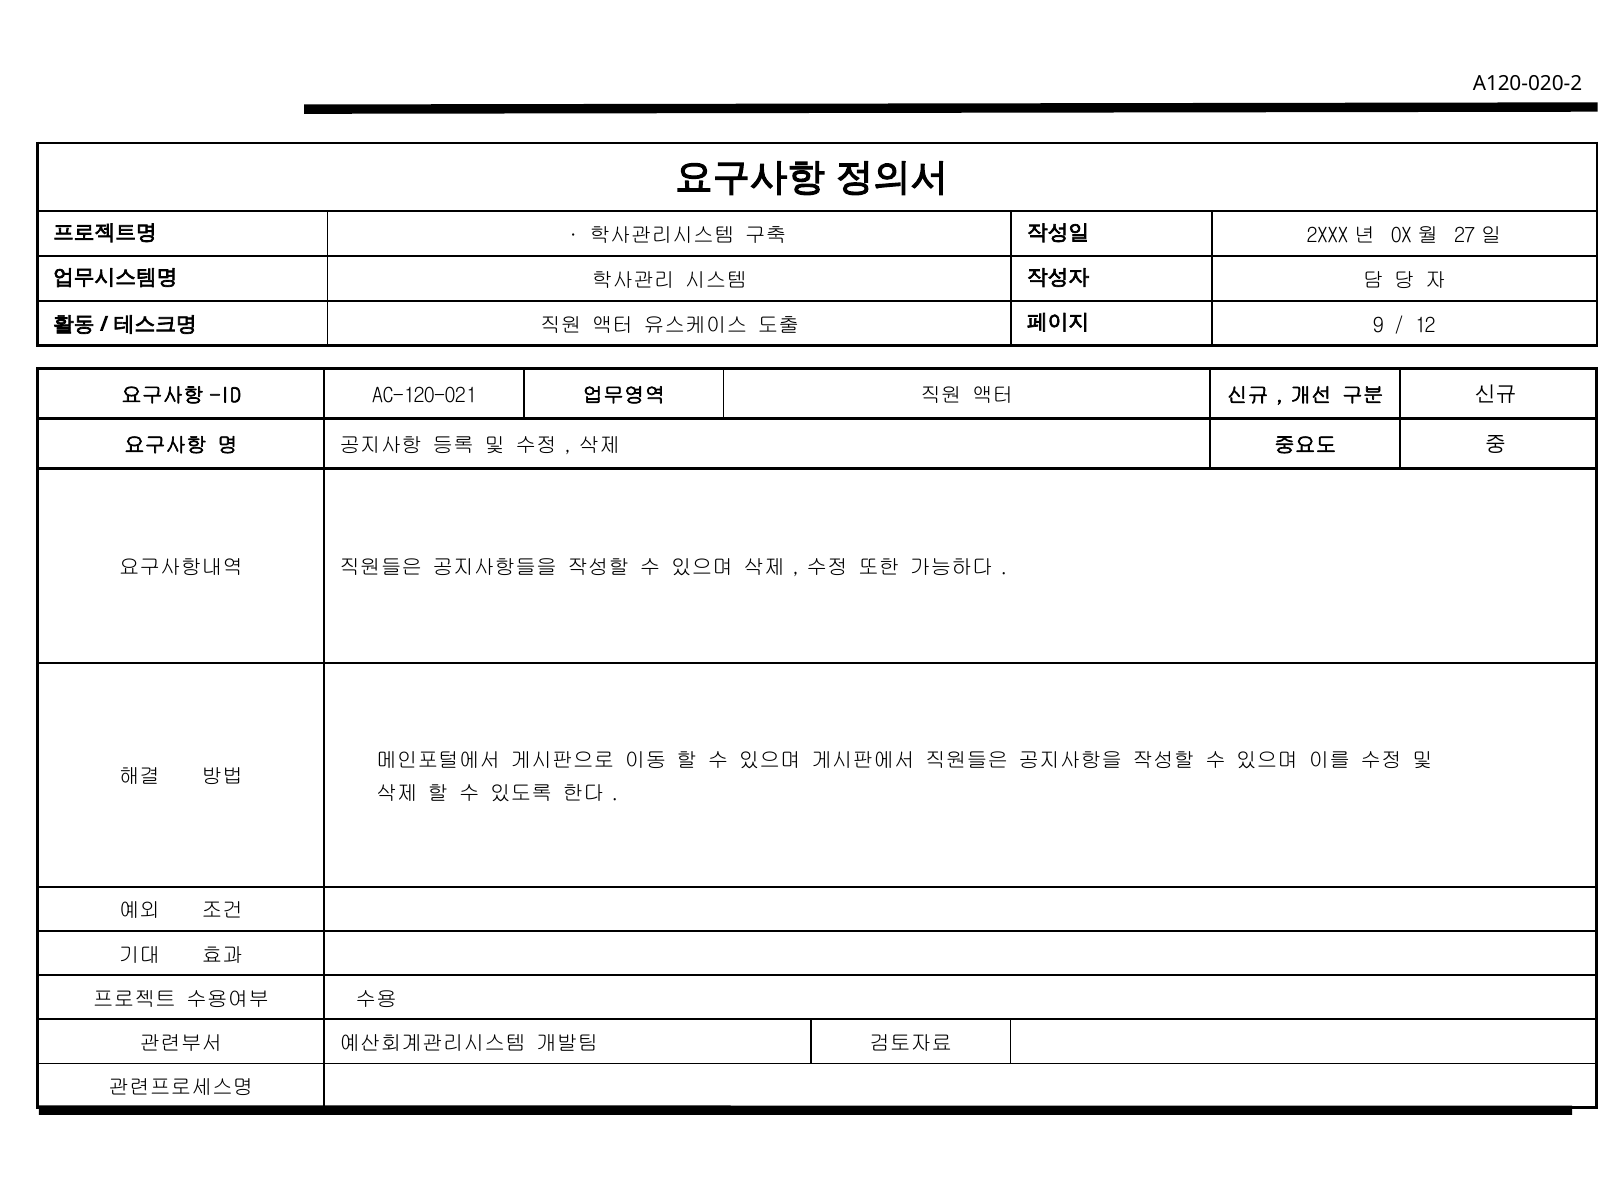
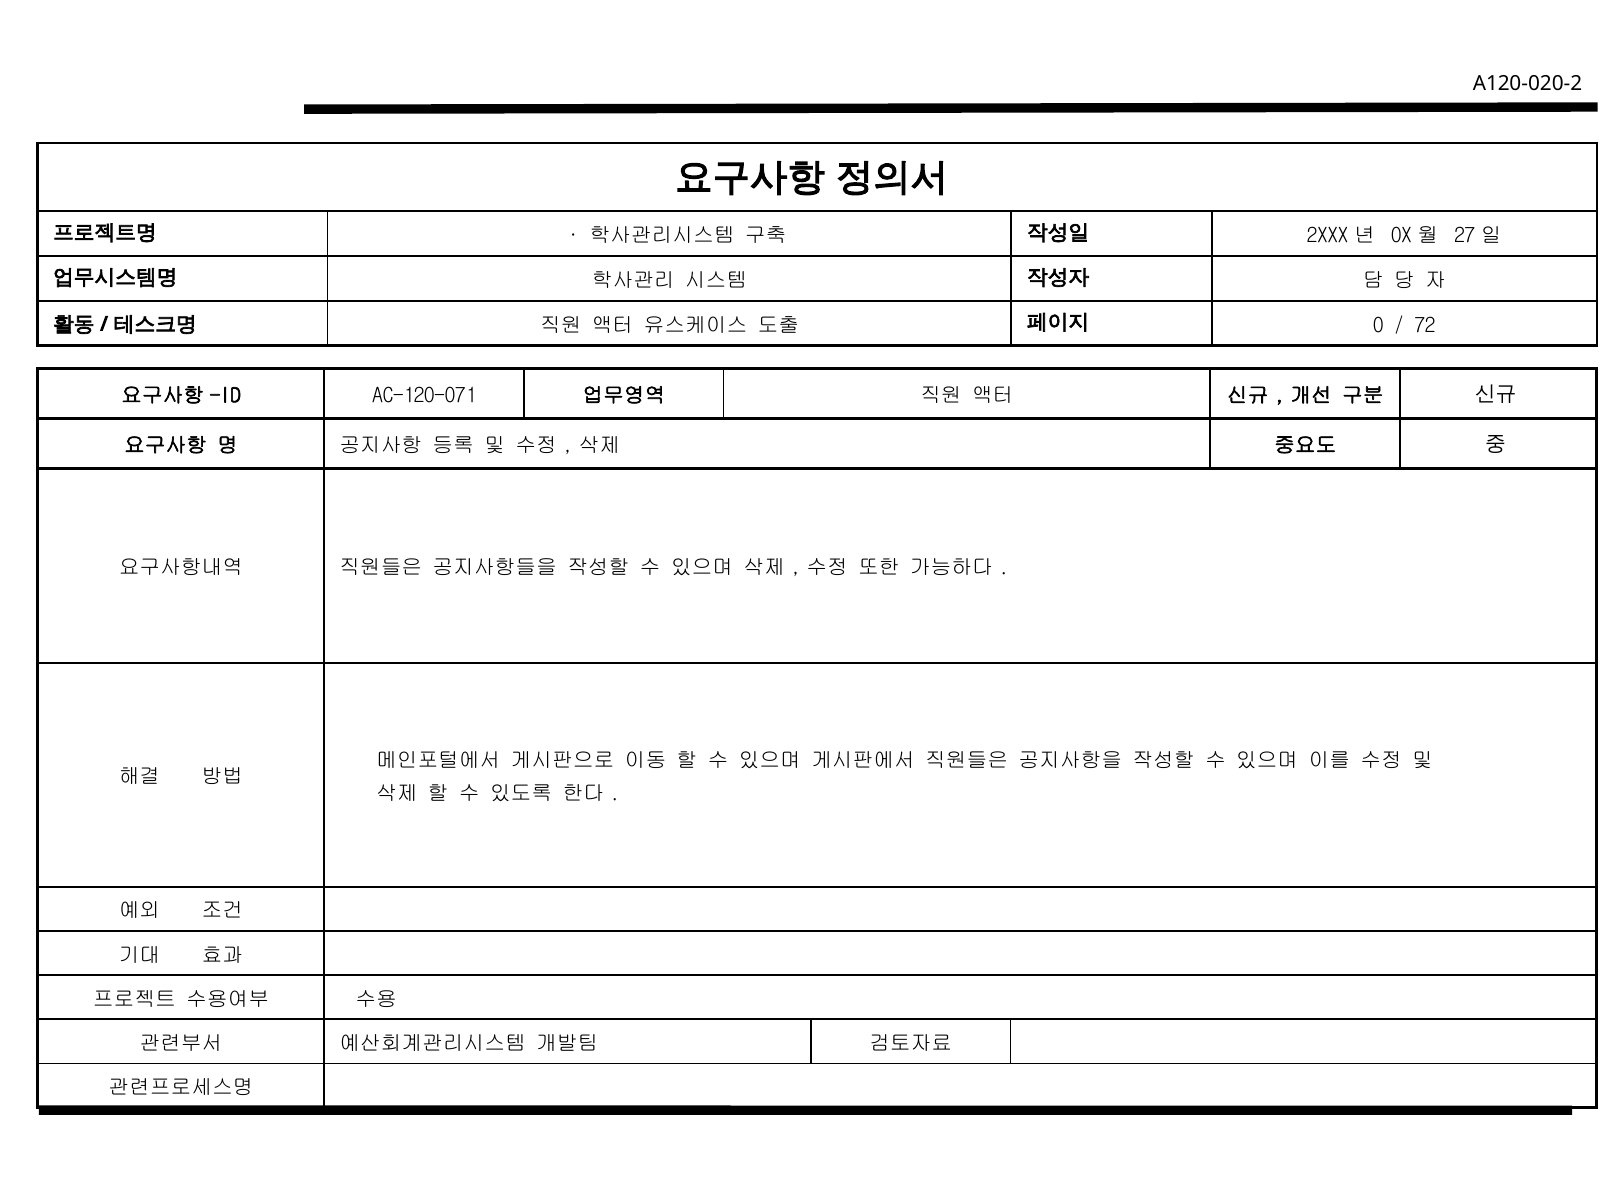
9: 9 -> 0
12: 12 -> 72
AC-120-021: AC-120-021 -> AC-120-071
